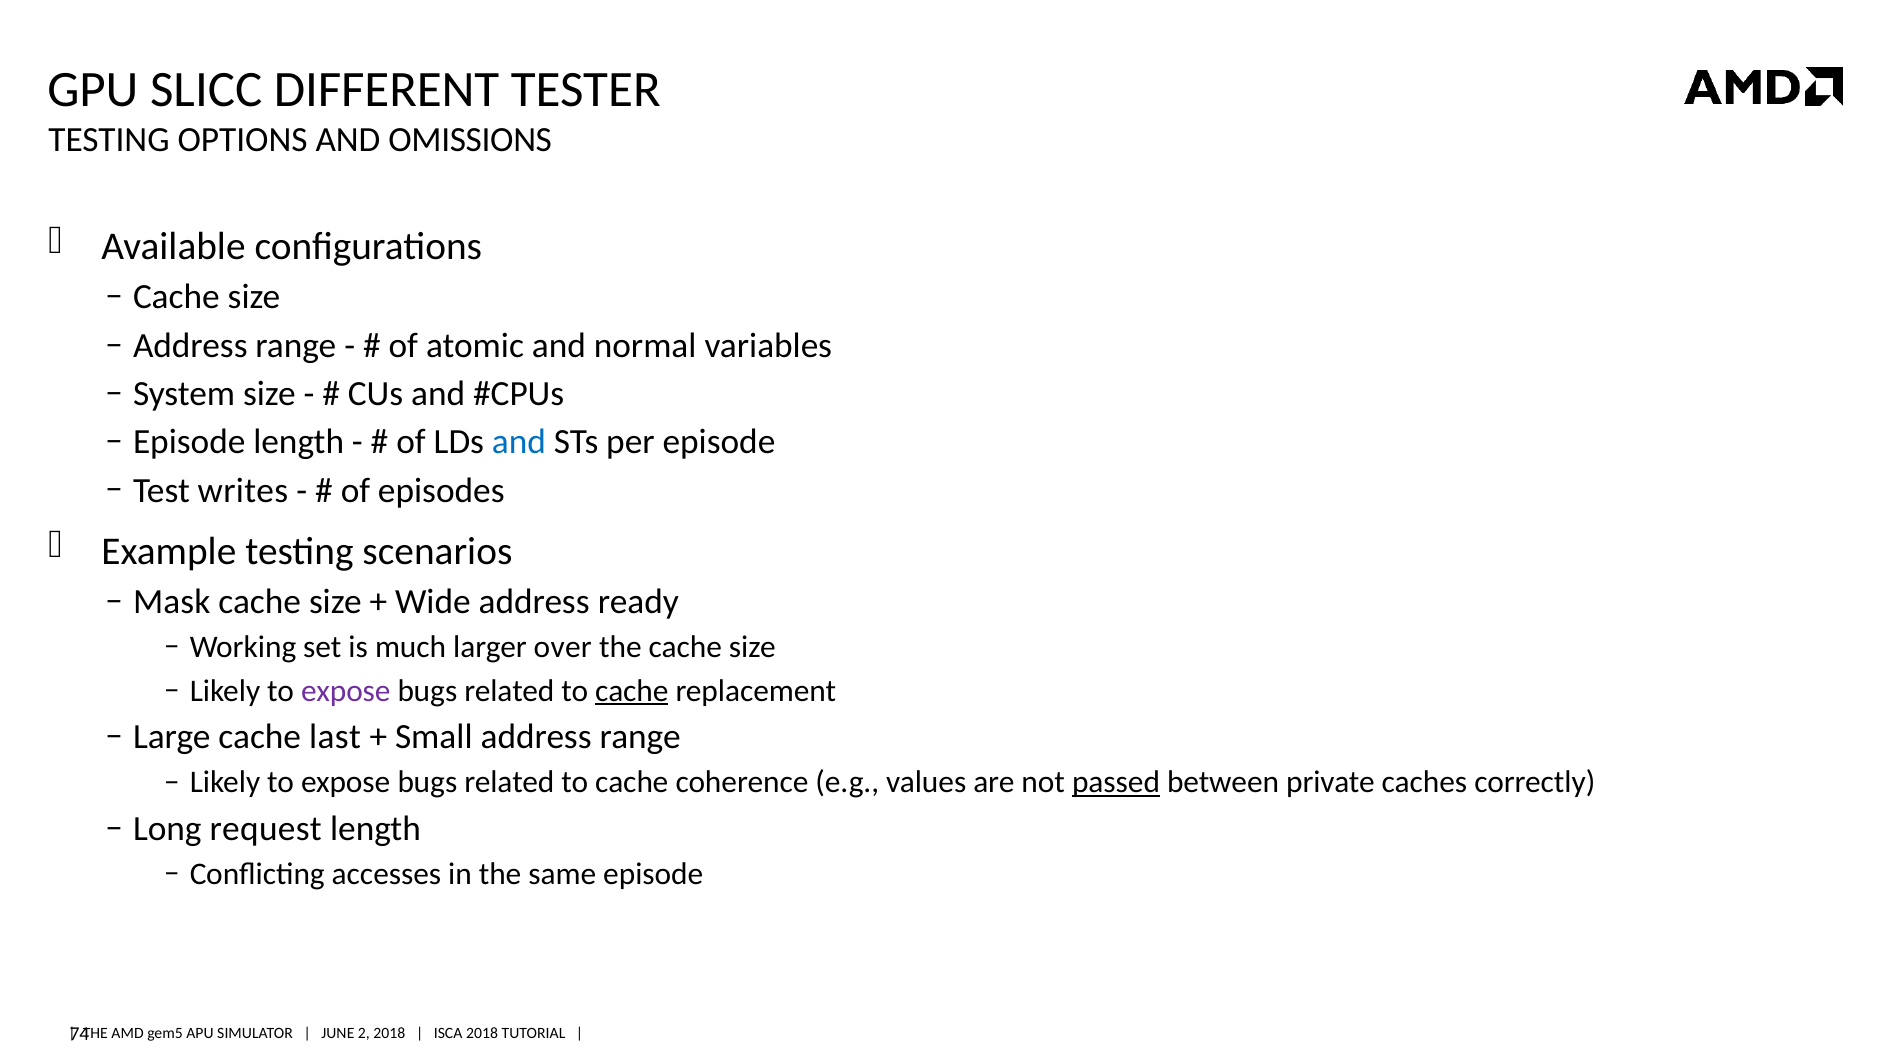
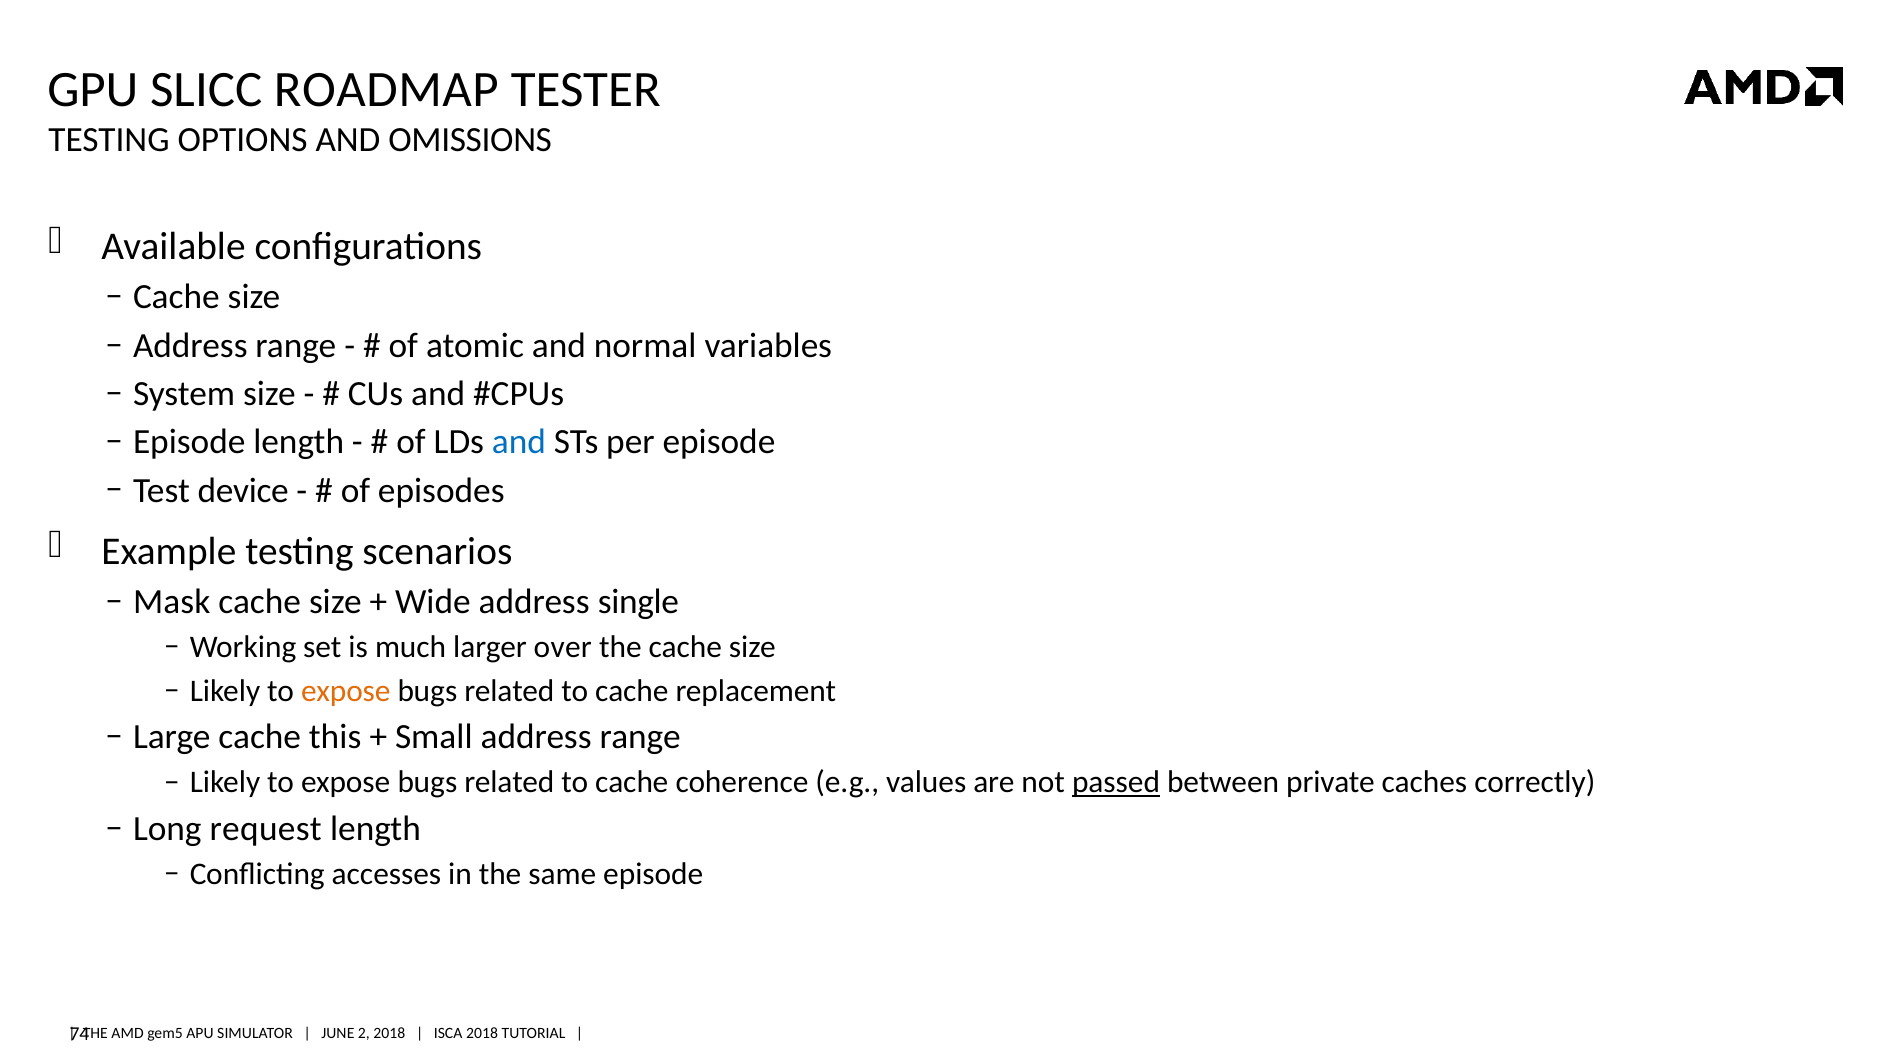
DIFFERENT: DIFFERENT -> ROADMAP
writes: writes -> device
ready: ready -> single
expose at (346, 691) colour: purple -> orange
cache at (632, 691) underline: present -> none
last: last -> this
